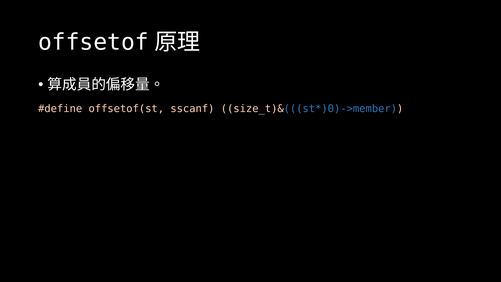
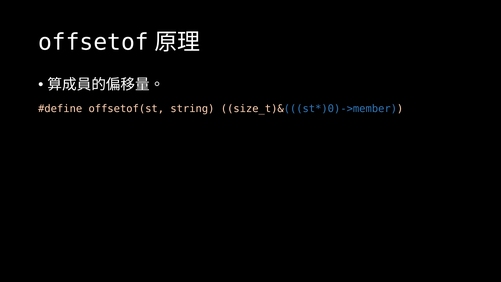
sscanf: sscanf -> string
